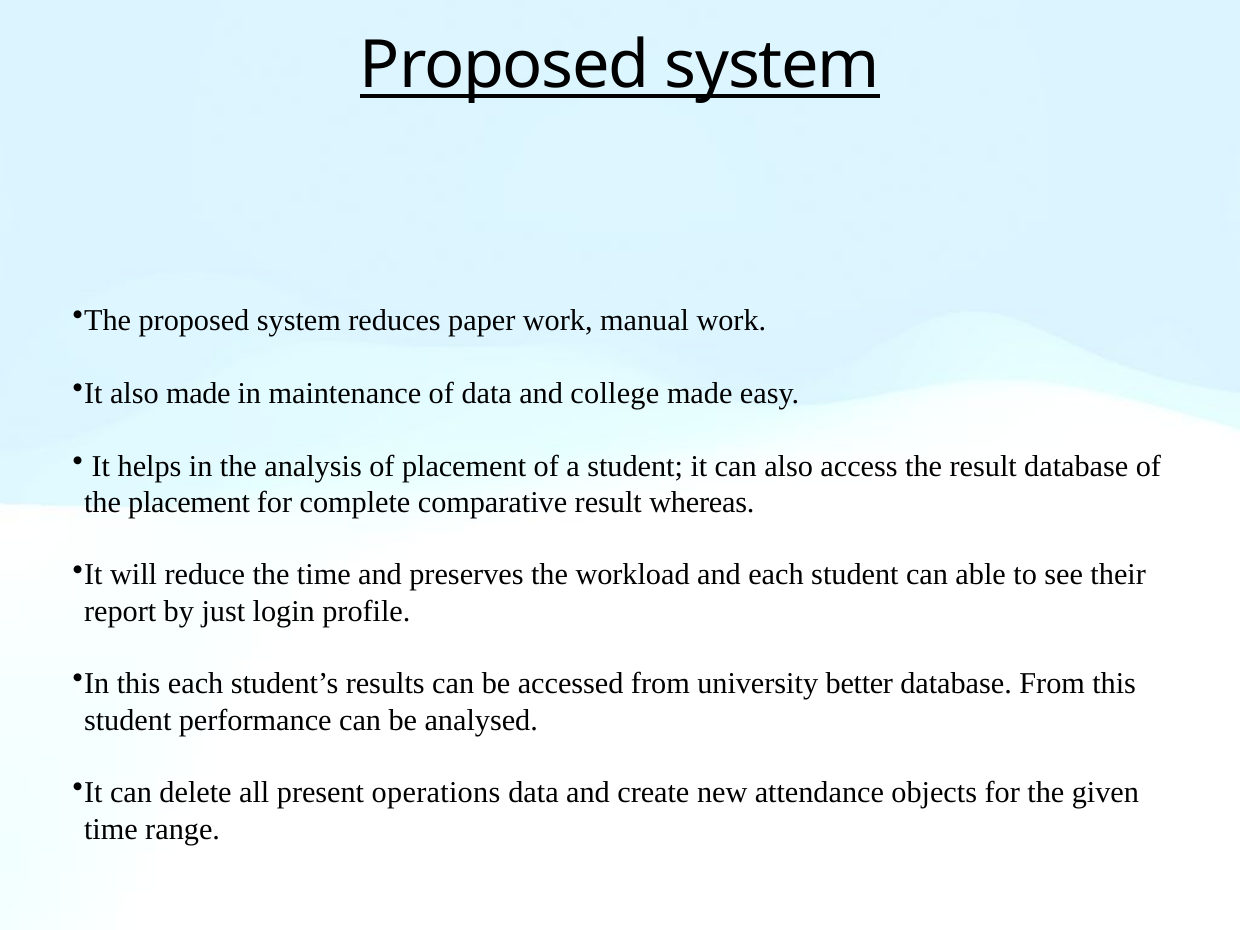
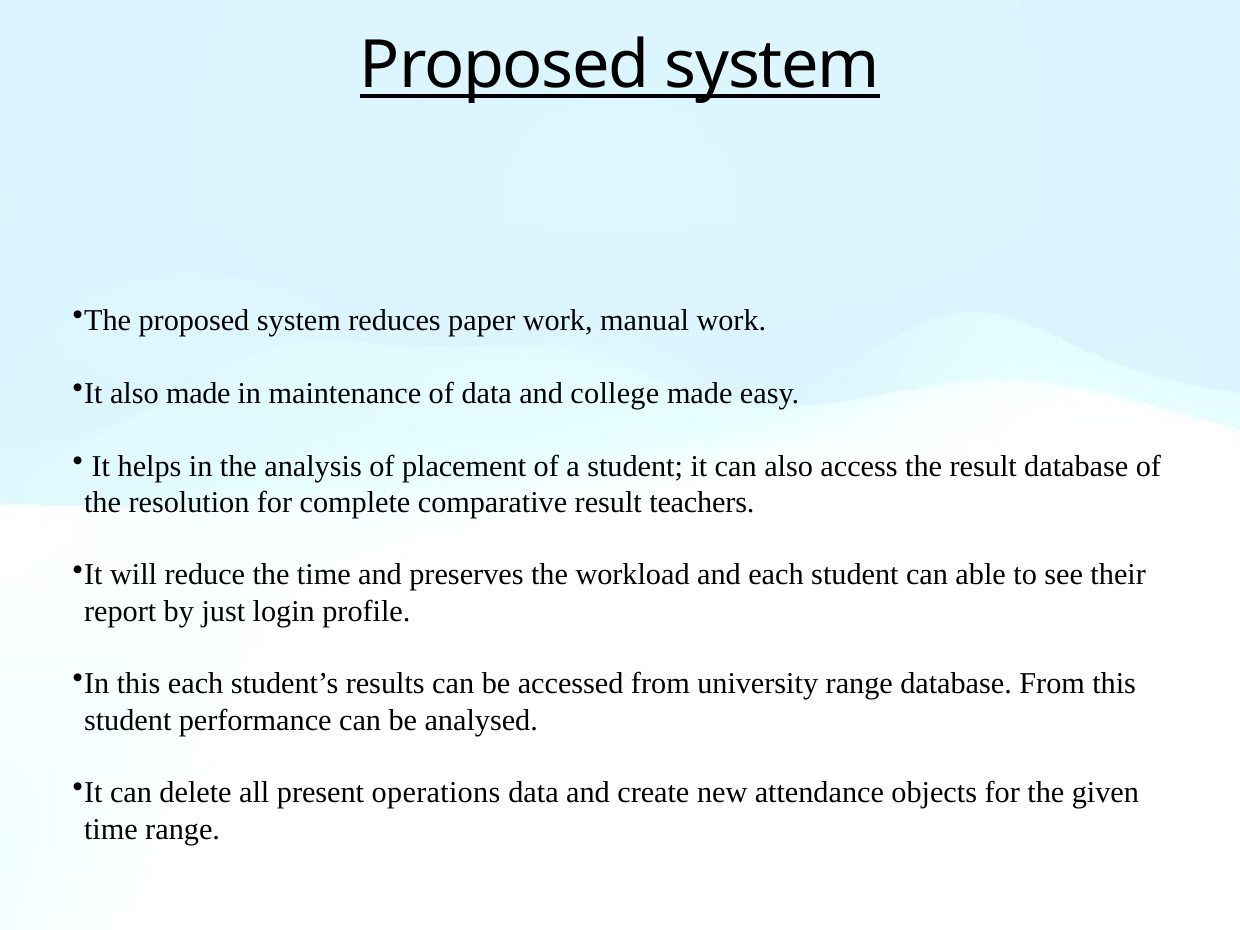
the placement: placement -> resolution
whereas: whereas -> teachers
university better: better -> range
